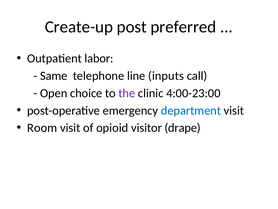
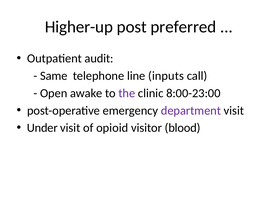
Create-up: Create-up -> Higher-up
labor: labor -> audit
choice: choice -> awake
4:00-23:00: 4:00-23:00 -> 8:00-23:00
department colour: blue -> purple
Room: Room -> Under
drape: drape -> blood
